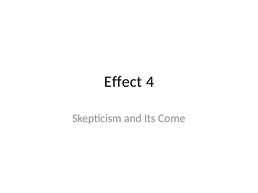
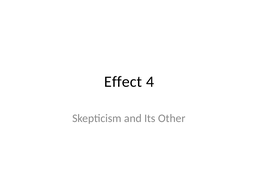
Come: Come -> Other
